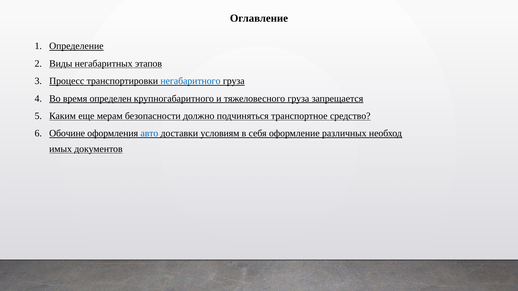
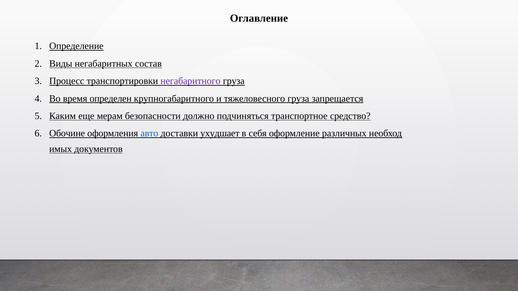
этапов: этапов -> состав
негабаритного colour: blue -> purple
условиям: условиям -> ухудшает
